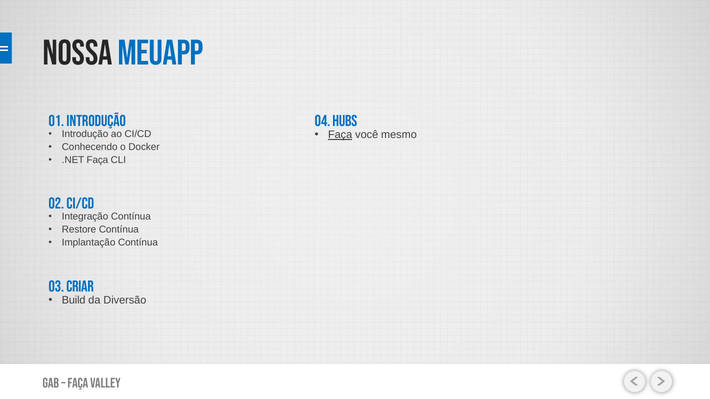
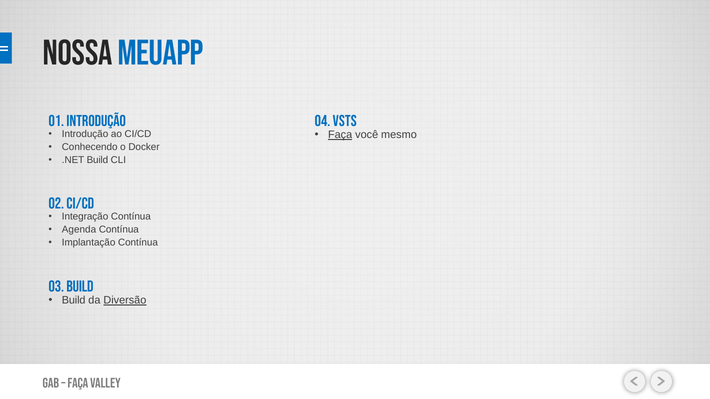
HUBS: HUBS -> VSTS
.NET Faça: Faça -> Build
Restore: Restore -> Agenda
03 CRIAR: CRIAR -> BUILD
Diversão underline: none -> present
